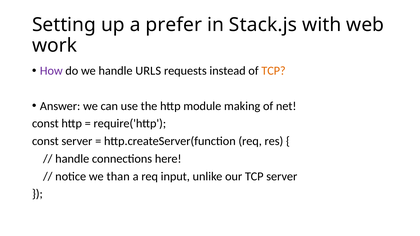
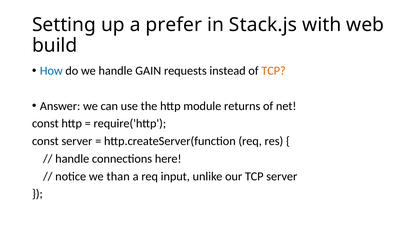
work: work -> build
How colour: purple -> blue
URLS: URLS -> GAIN
making: making -> returns
